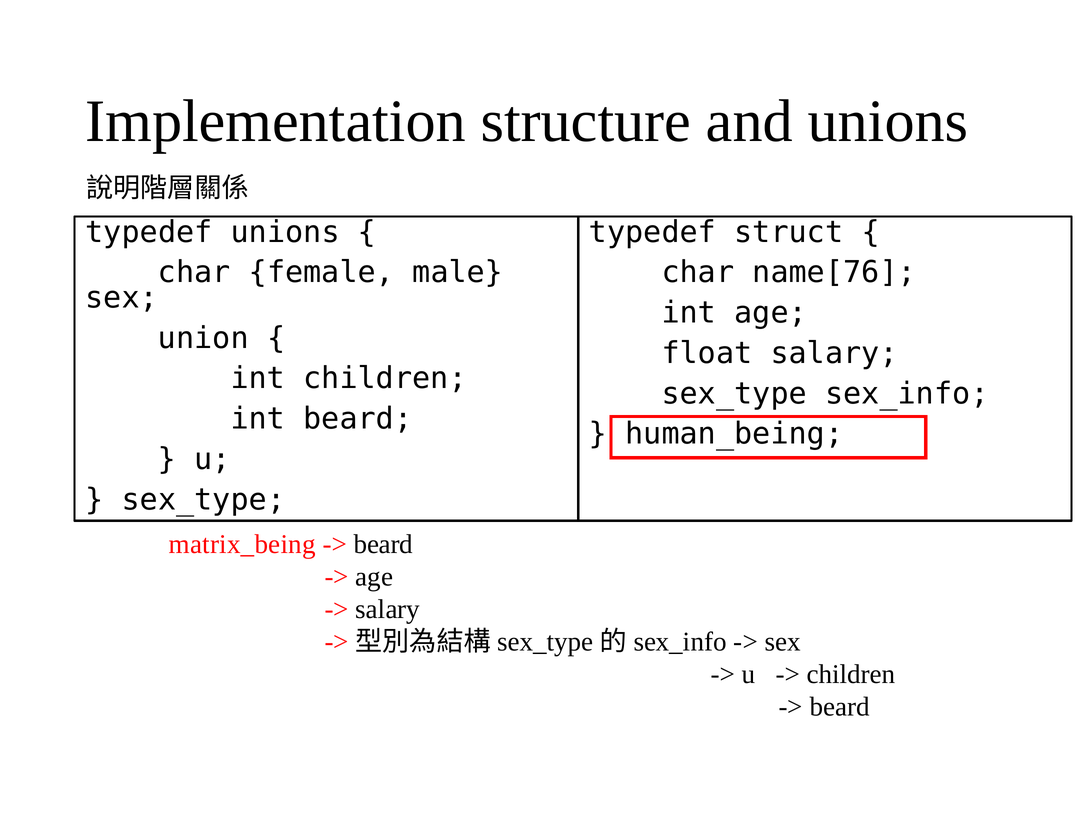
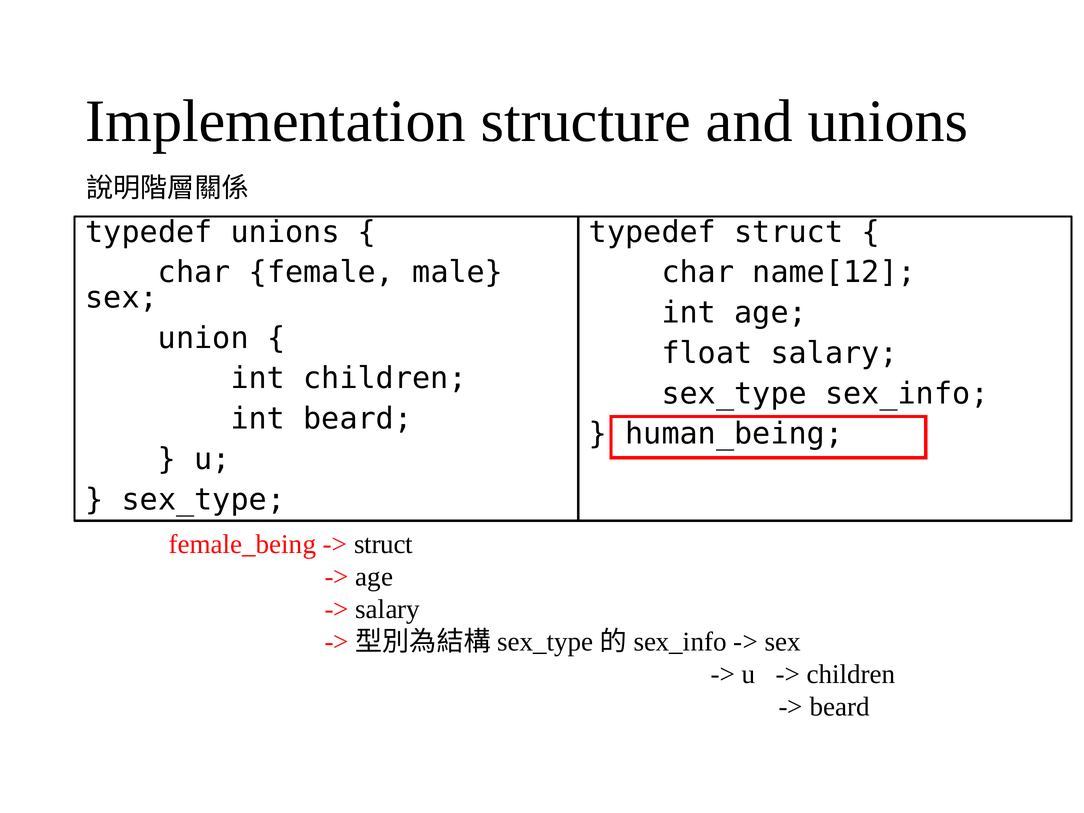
name[76: name[76 -> name[12
matrix_being: matrix_being -> female_being
beard at (383, 544): beard -> struct
